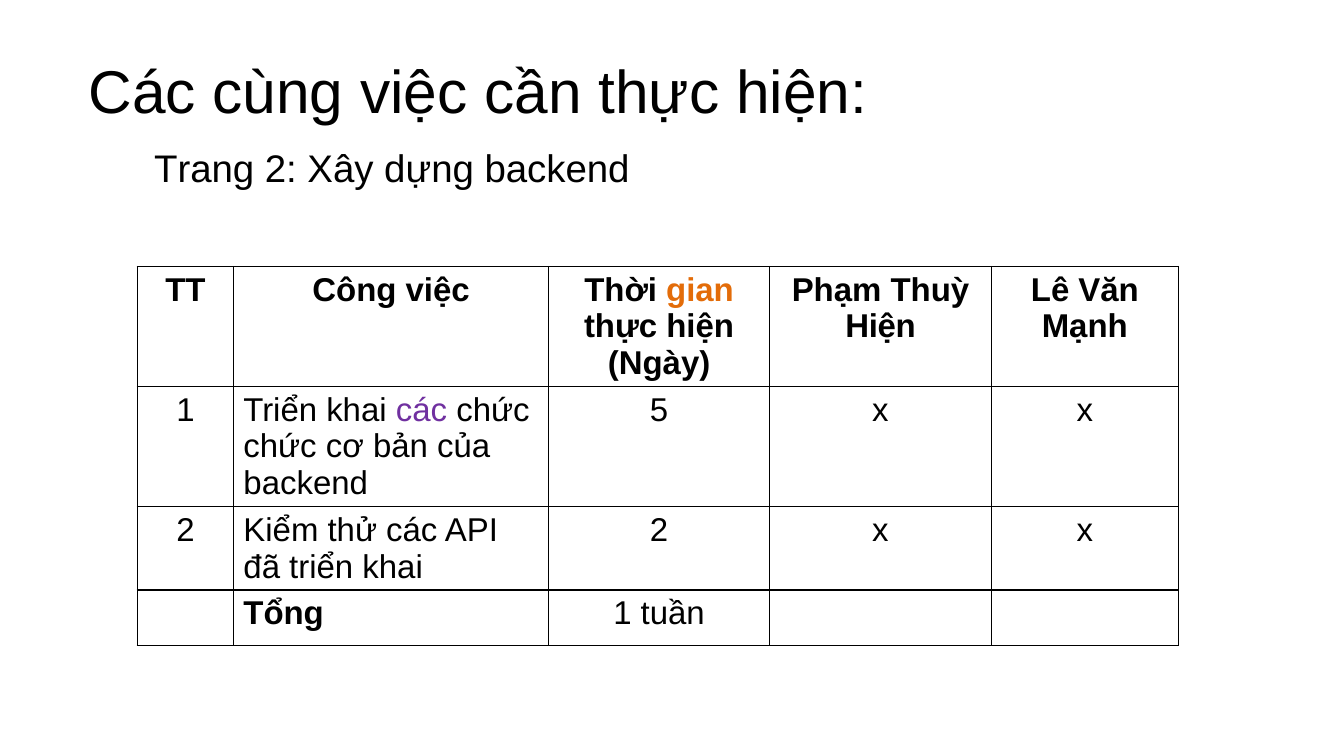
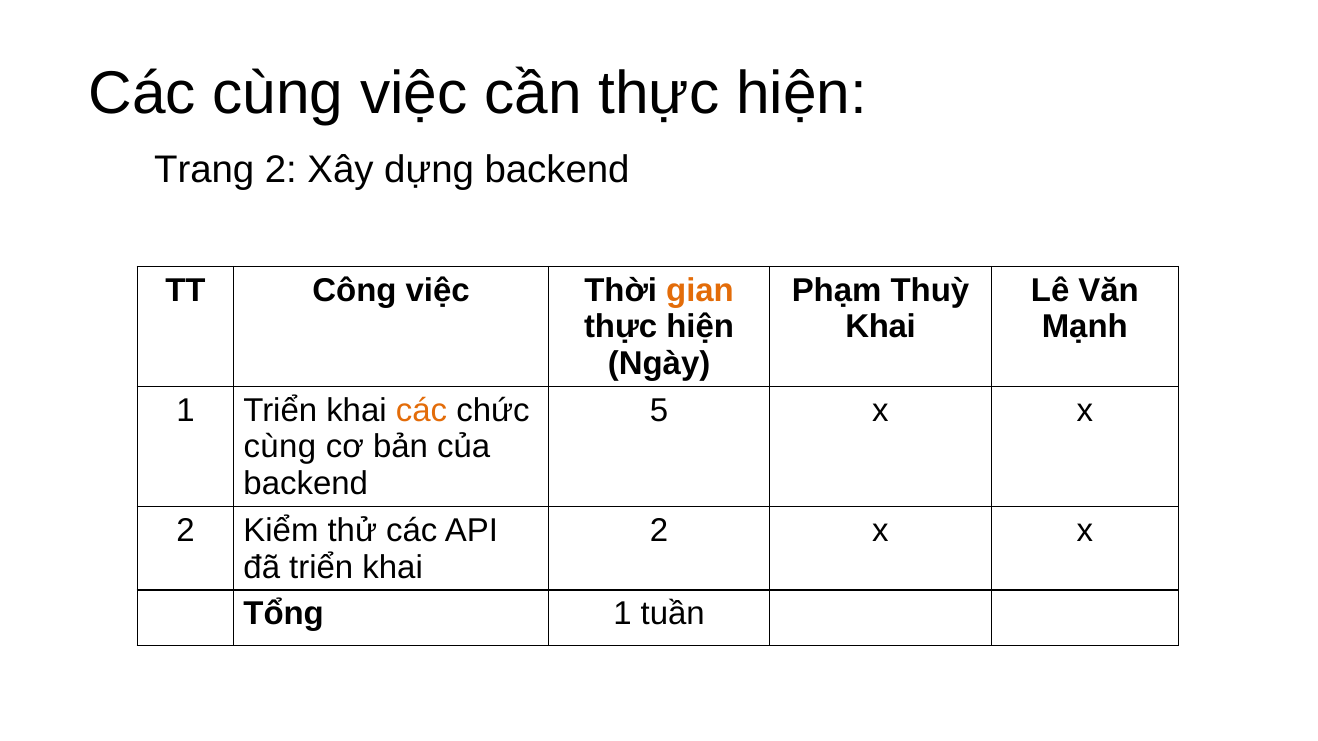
Hiện at (881, 327): Hiện -> Khai
các at (422, 411) colour: purple -> orange
chức at (280, 447): chức -> cùng
